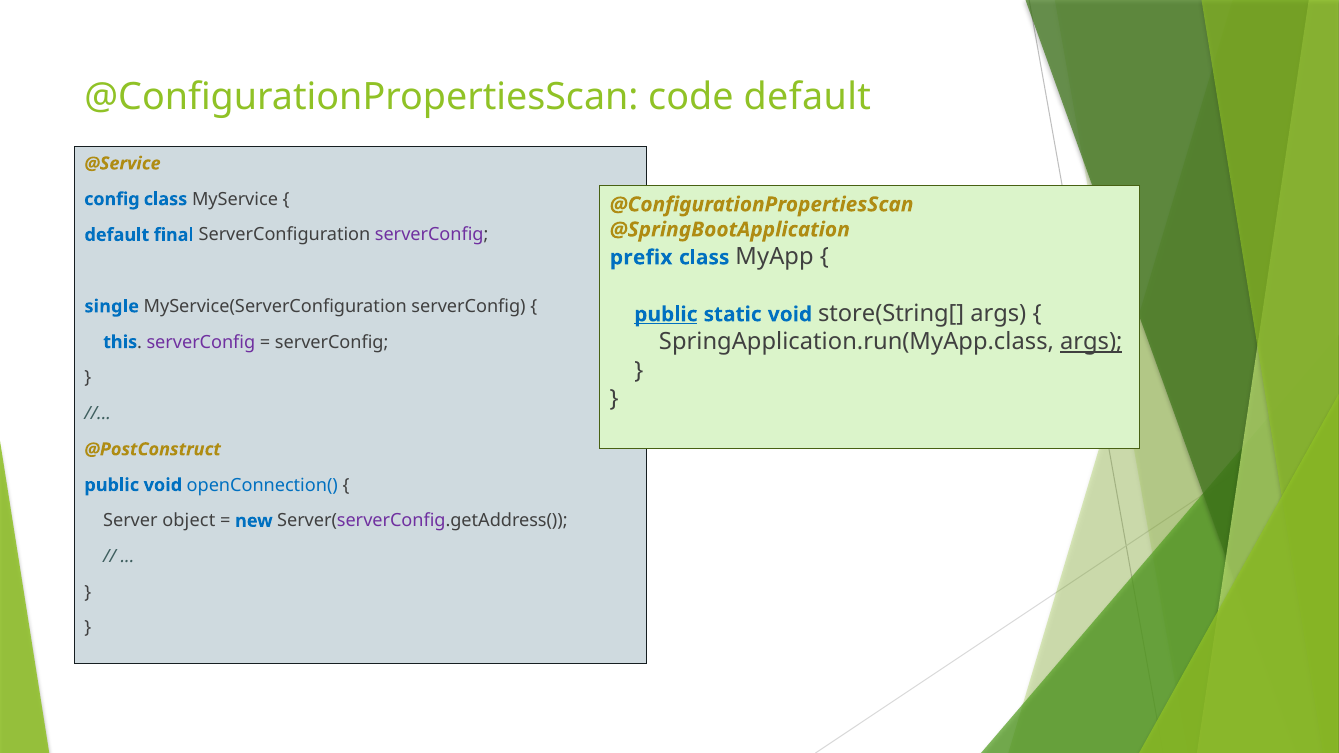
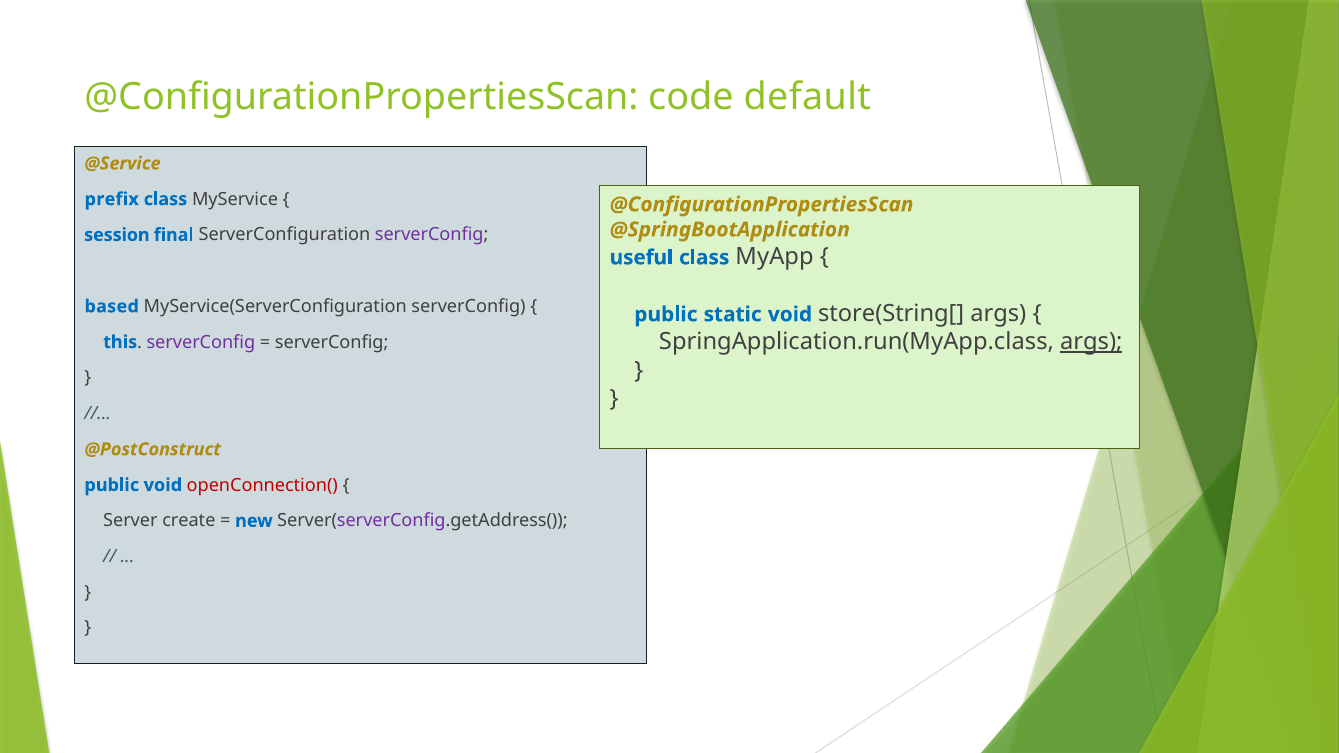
config: config -> prefix
default at (117, 235): default -> session
prefix: prefix -> useful
single: single -> based
public at (666, 314) underline: present -> none
openConnection( colour: blue -> red
object: object -> create
